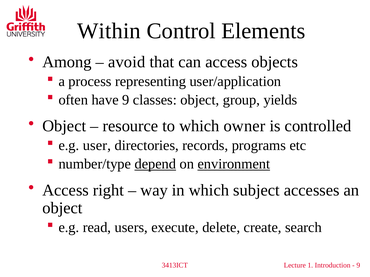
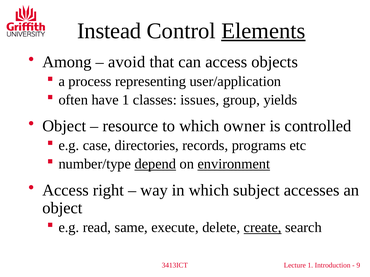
Within: Within -> Instead
Elements underline: none -> present
have 9: 9 -> 1
classes object: object -> issues
user: user -> case
users: users -> same
create underline: none -> present
